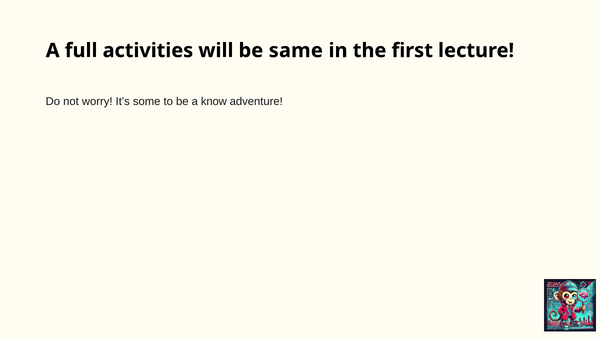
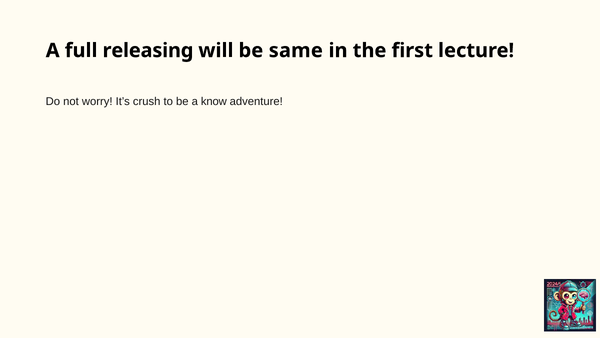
activities: activities -> releasing
some: some -> crush
